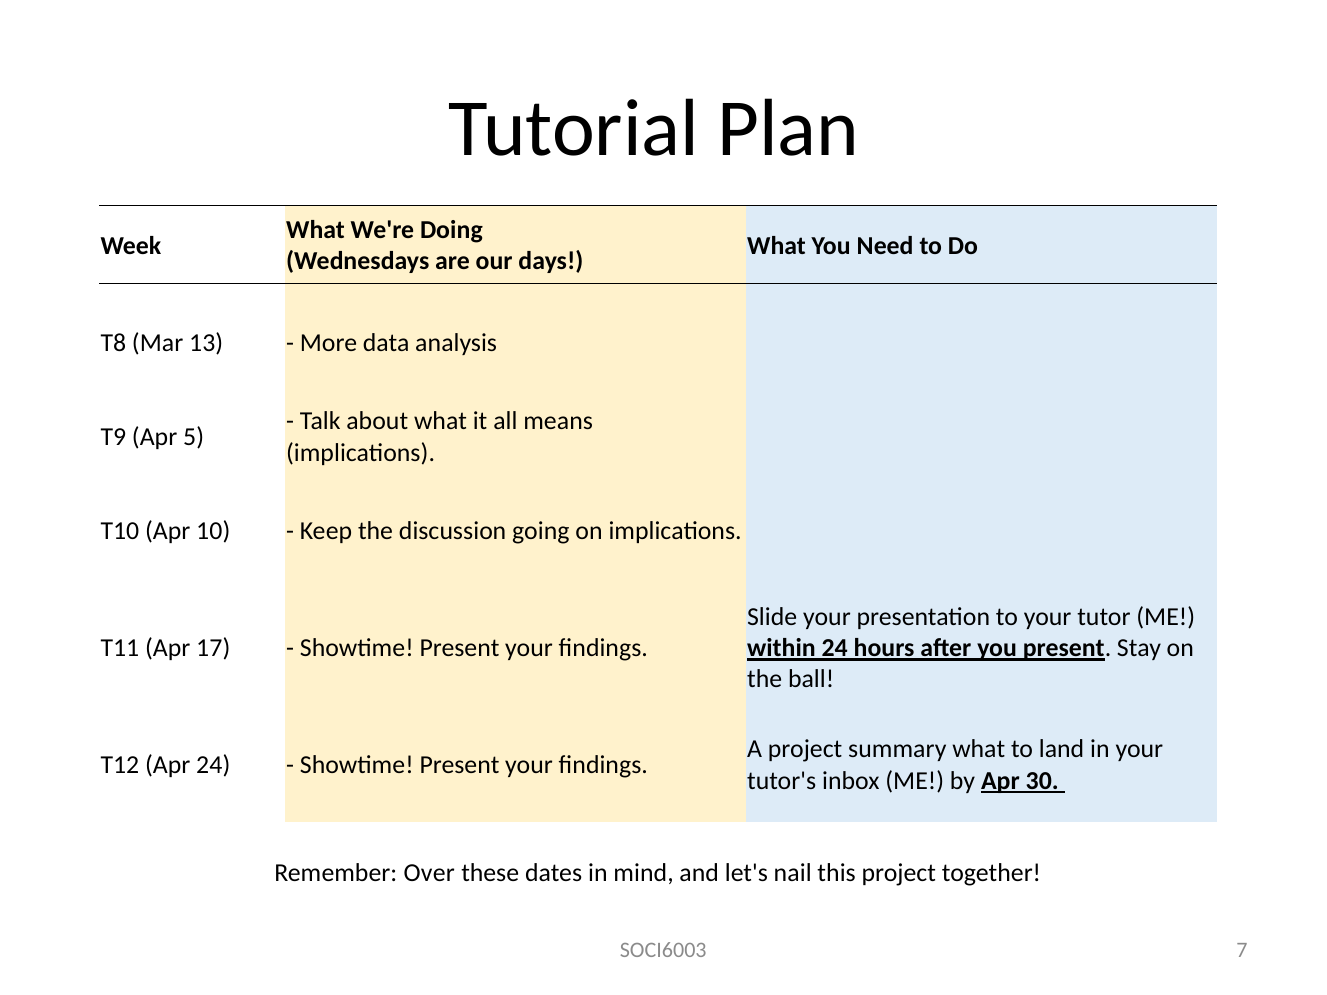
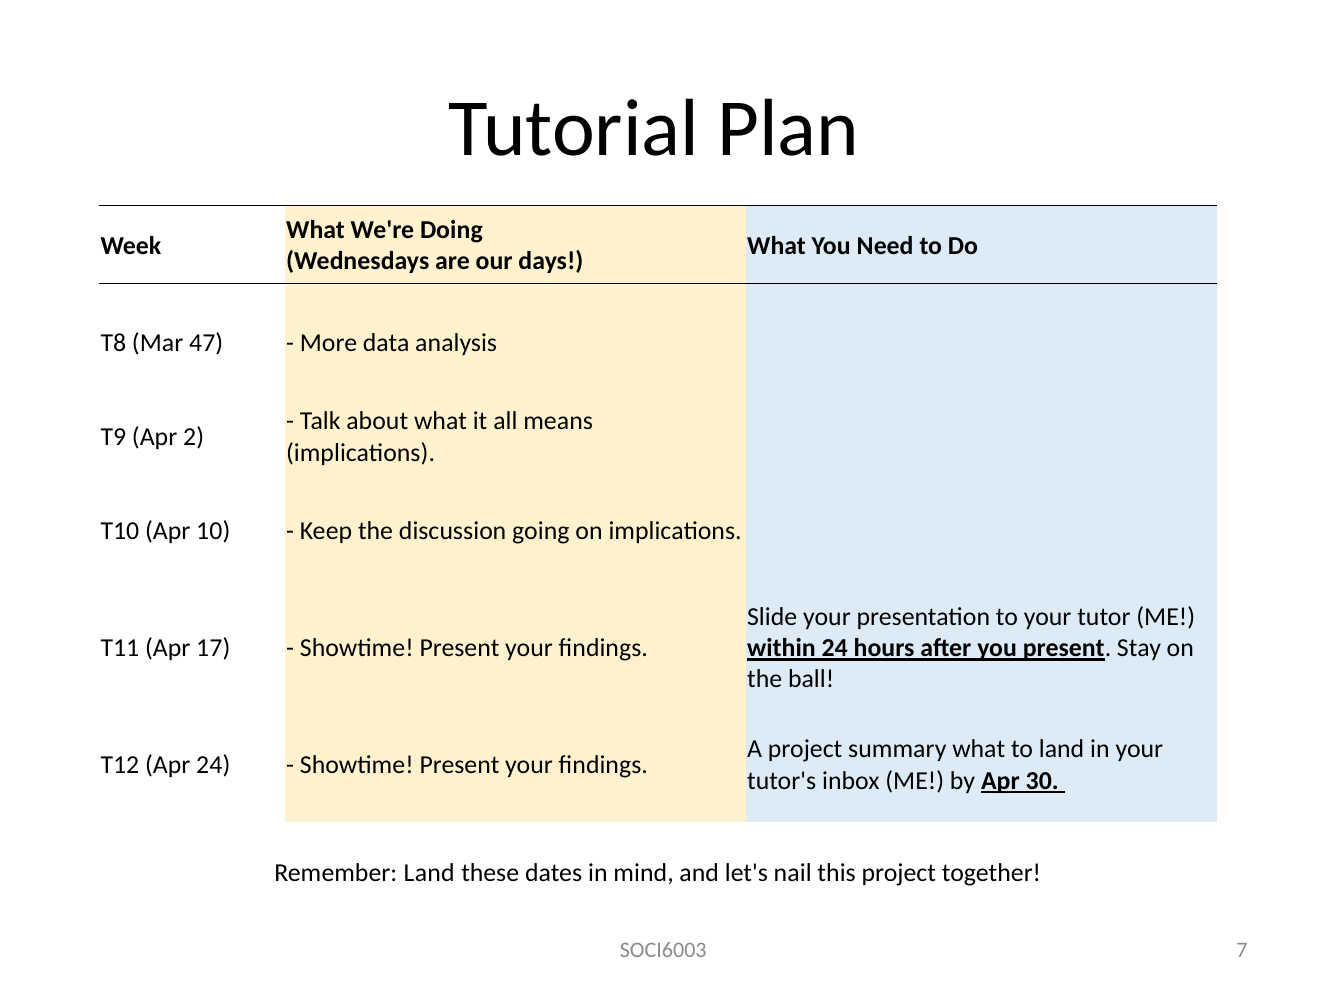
13: 13 -> 47
5: 5 -> 2
Over at (429, 873): Over -> Land
